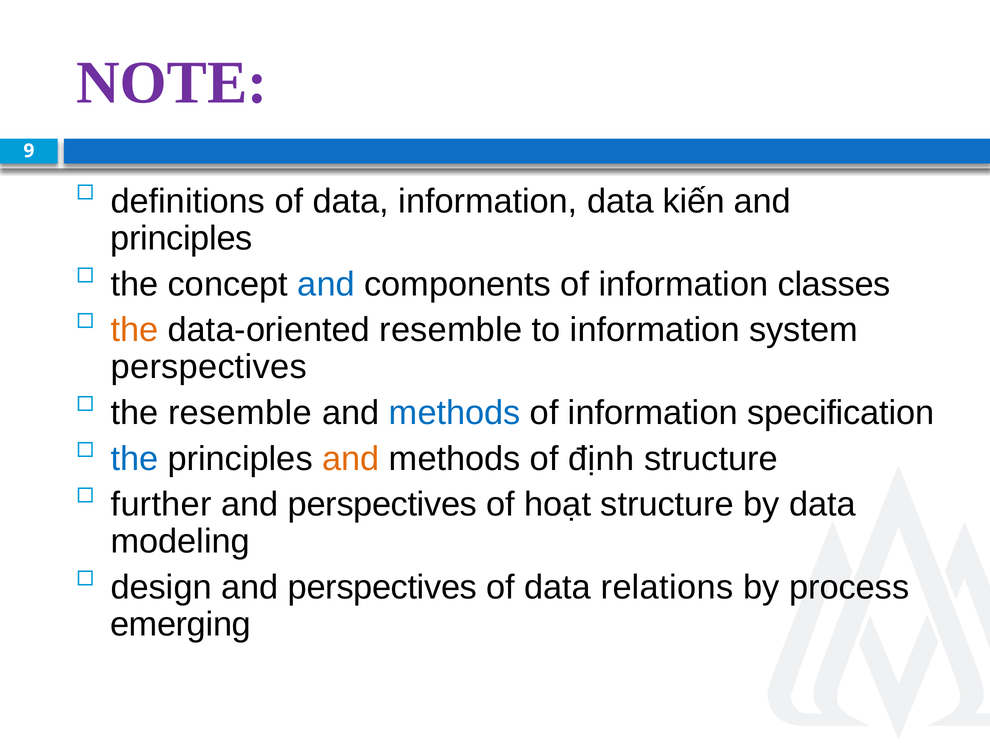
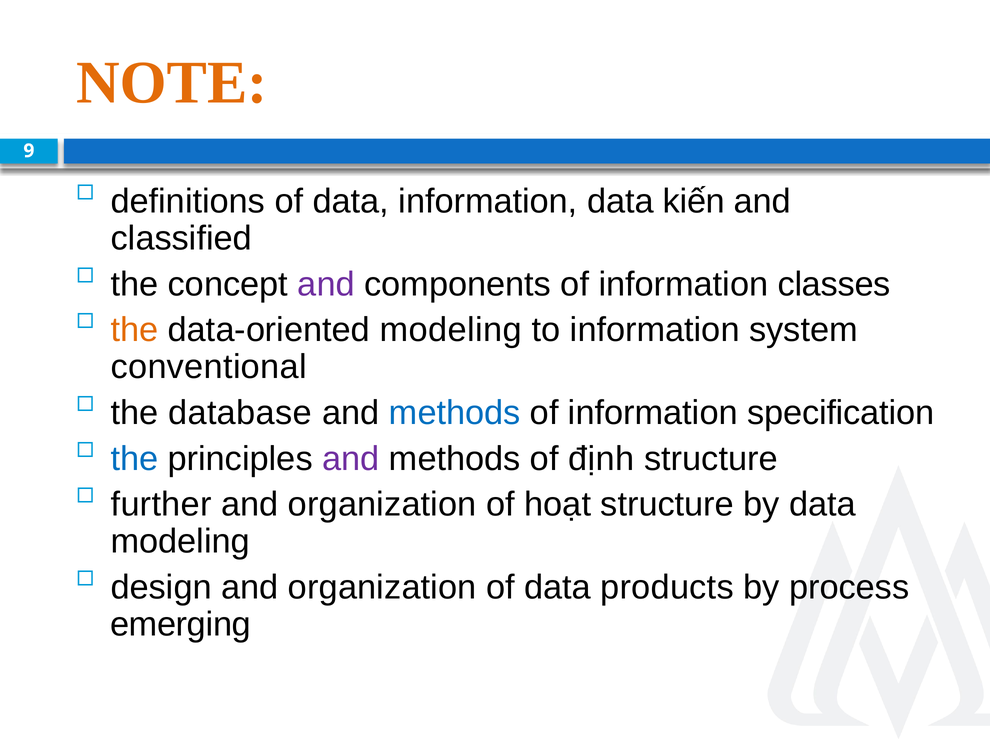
NOTE colour: purple -> orange
principles at (181, 238): principles -> classified
and at (326, 284) colour: blue -> purple
data-oriented resemble: resemble -> modeling
perspectives at (209, 367): perspectives -> conventional
the resemble: resemble -> database
and at (351, 458) colour: orange -> purple
perspectives at (383, 504): perspectives -> organization
design and perspectives: perspectives -> organization
relations: relations -> products
